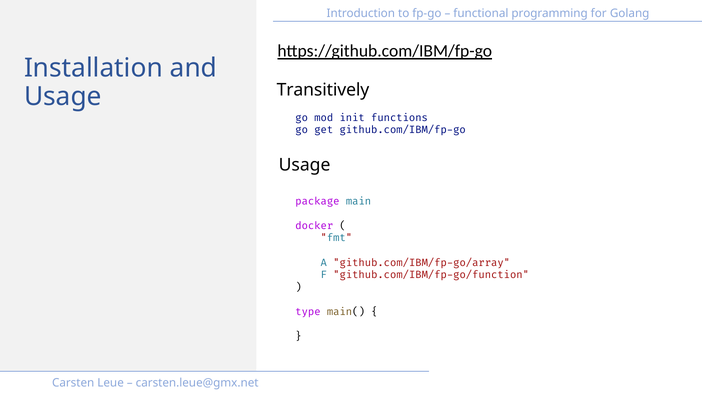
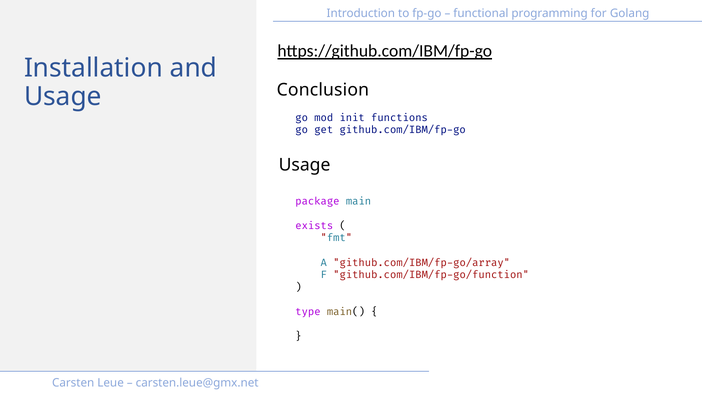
Transitively: Transitively -> Conclusion
docker: docker -> exists
